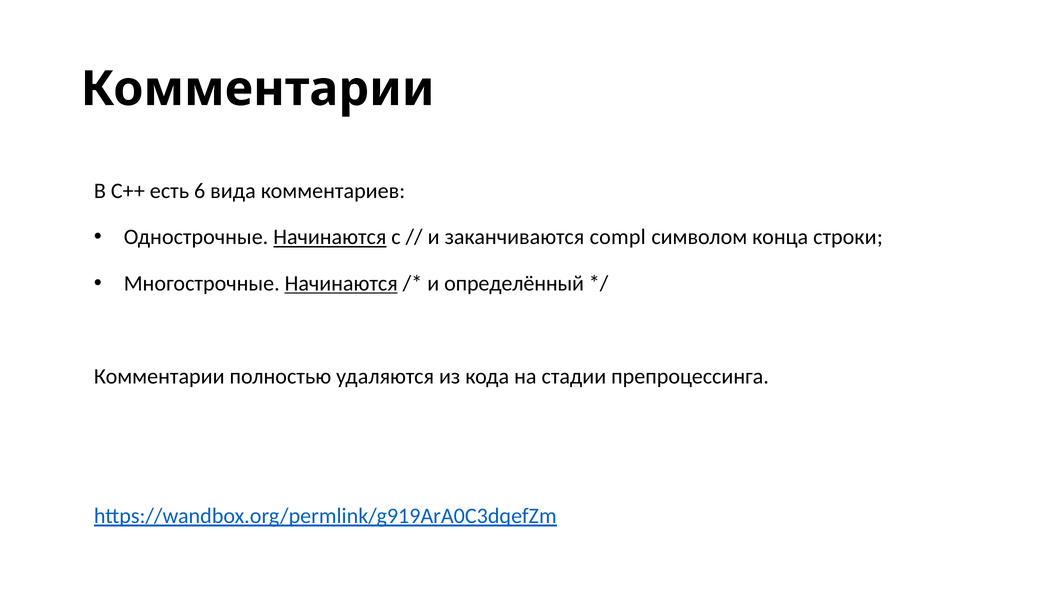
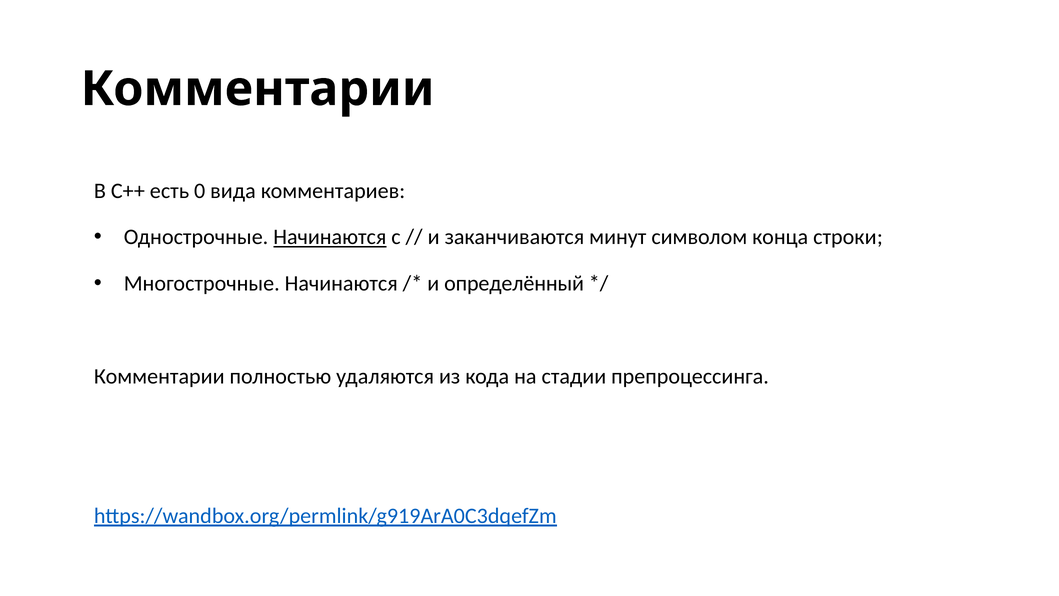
6: 6 -> 0
compl: compl -> минут
Начинаются at (341, 283) underline: present -> none
